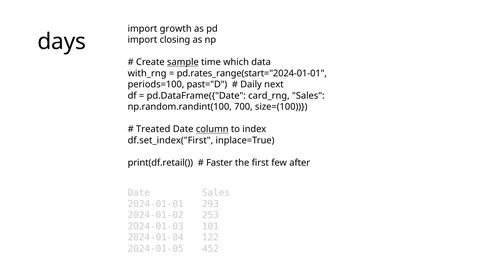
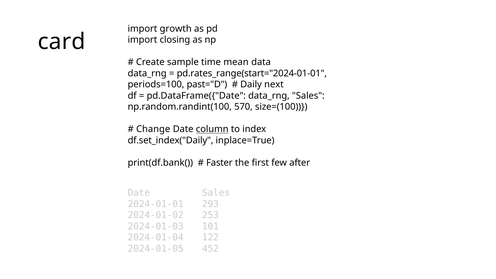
days: days -> card
sample underline: present -> none
which: which -> mean
with_rng at (147, 73): with_rng -> data_rng
pd.DataFrame({"Date card_rng: card_rng -> data_rng
700: 700 -> 570
Treated: Treated -> Change
df.set_index("First: df.set_index("First -> df.set_index("Daily
print(df.retail(: print(df.retail( -> print(df.bank(
